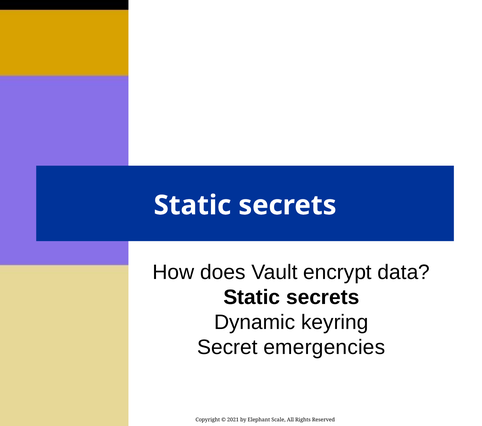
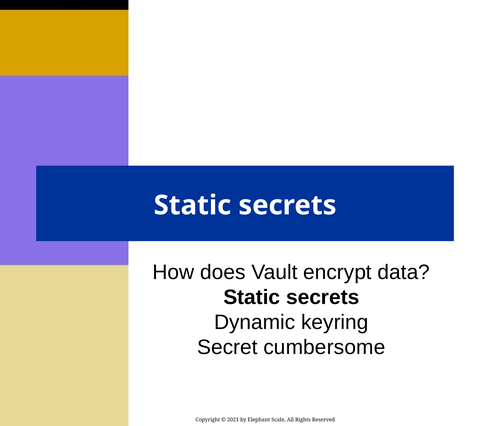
emergencies: emergencies -> cumbersome
